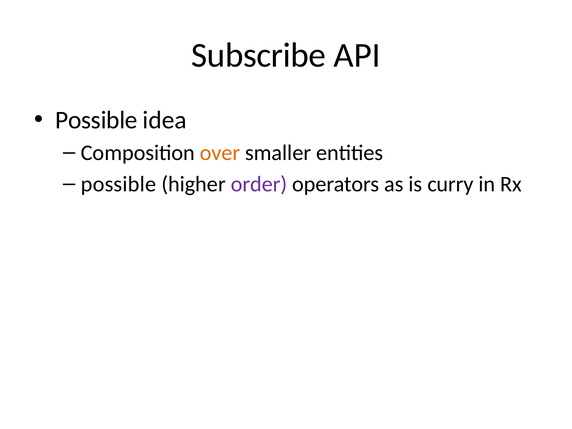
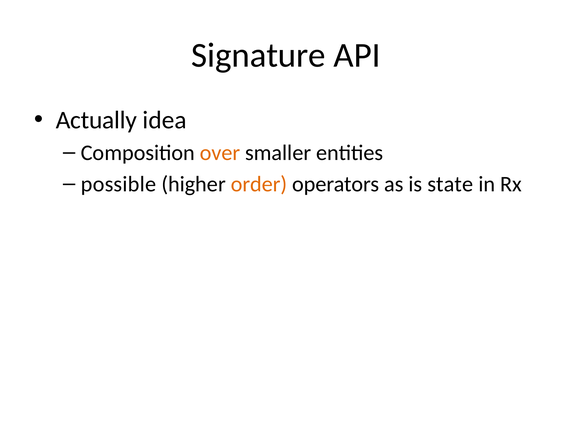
Subscribe: Subscribe -> Signature
Possible at (96, 120): Possible -> Actually
order colour: purple -> orange
curry: curry -> state
